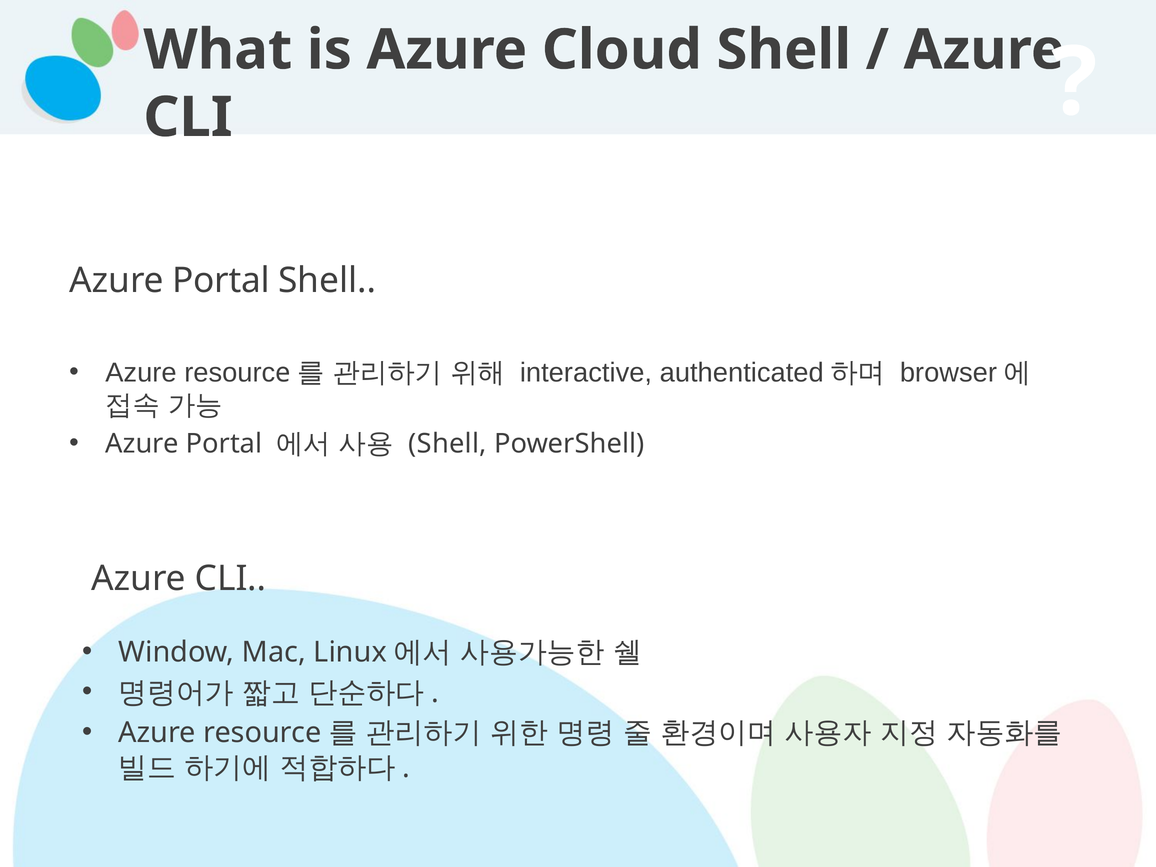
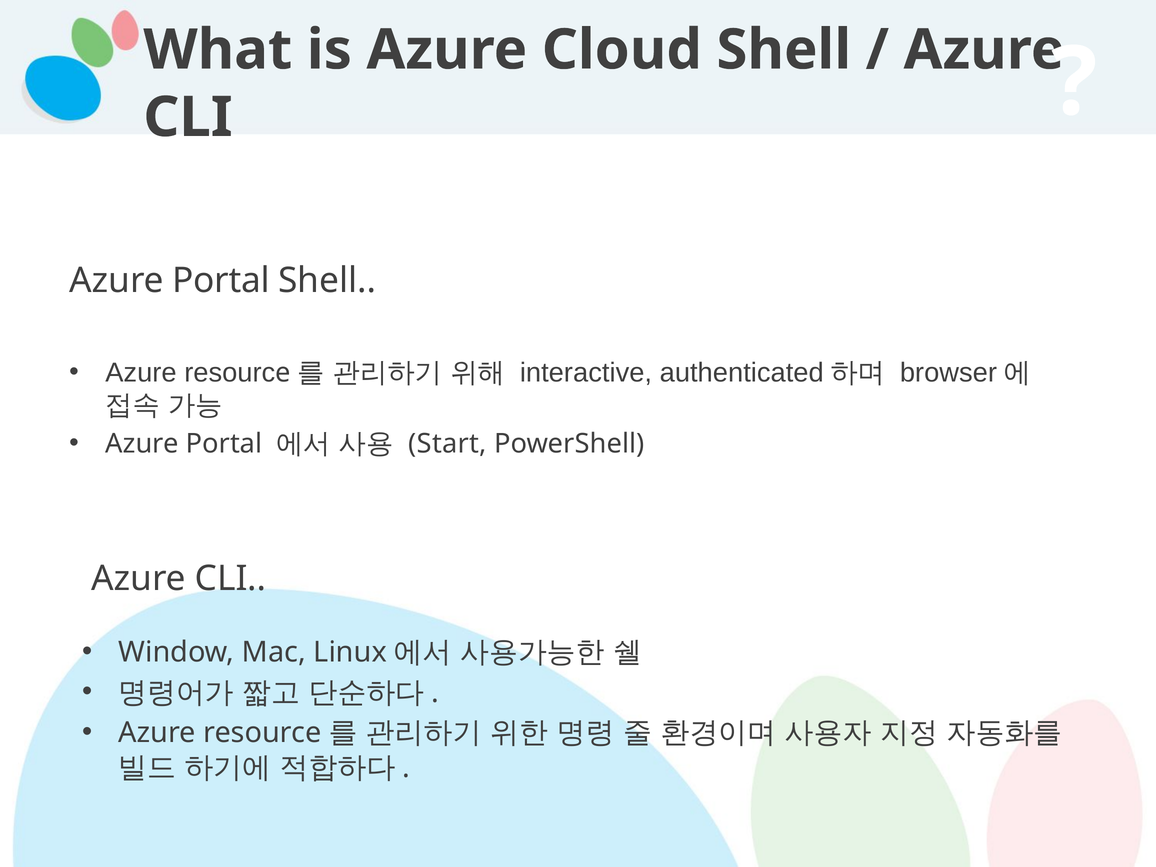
Shell at (448, 444): Shell -> Start
